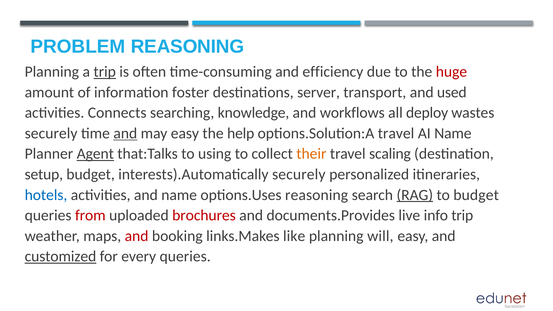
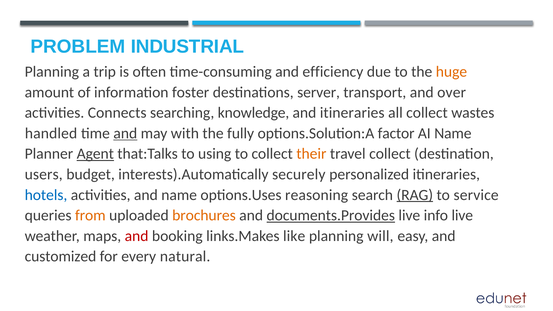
PROBLEM REASONING: REASONING -> INDUSTRIAL
trip at (105, 72) underline: present -> none
huge colour: red -> orange
used: used -> over
and workflows: workflows -> itineraries
all deploy: deploy -> collect
securely at (51, 133): securely -> handled
may easy: easy -> with
help: help -> fully
options.Solution:A travel: travel -> factor
travel scaling: scaling -> collect
setup: setup -> users
to budget: budget -> service
from colour: red -> orange
brochures colour: red -> orange
documents.Provides underline: none -> present
info trip: trip -> live
customized underline: present -> none
every queries: queries -> natural
